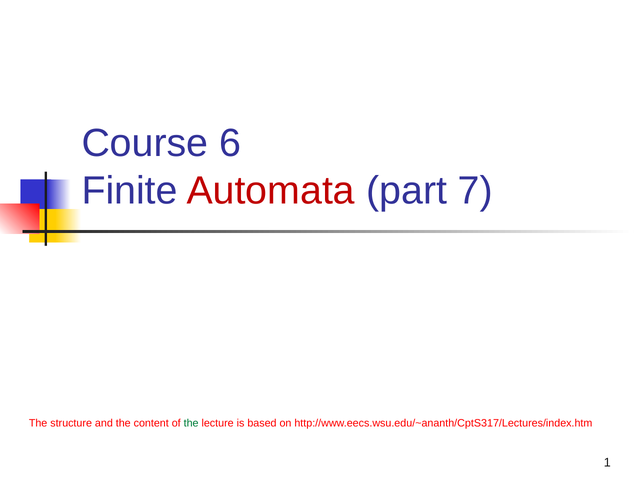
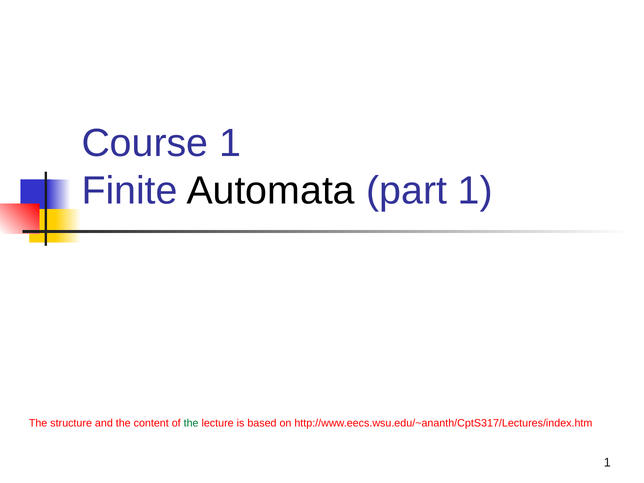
Course 6: 6 -> 1
Automata colour: red -> black
part 7: 7 -> 1
